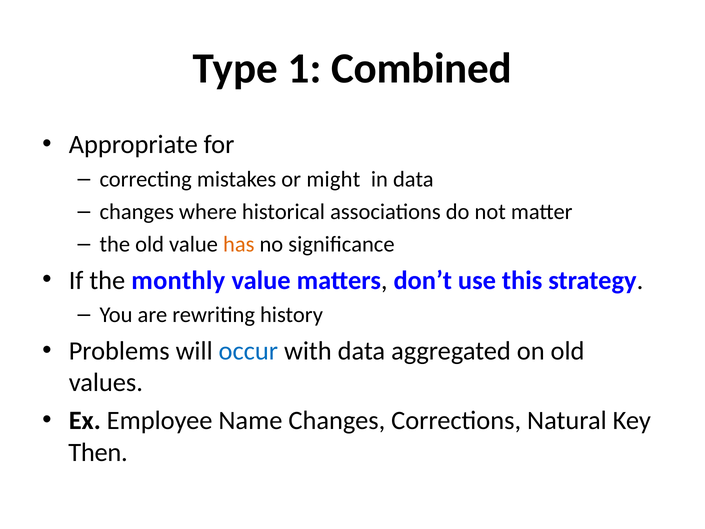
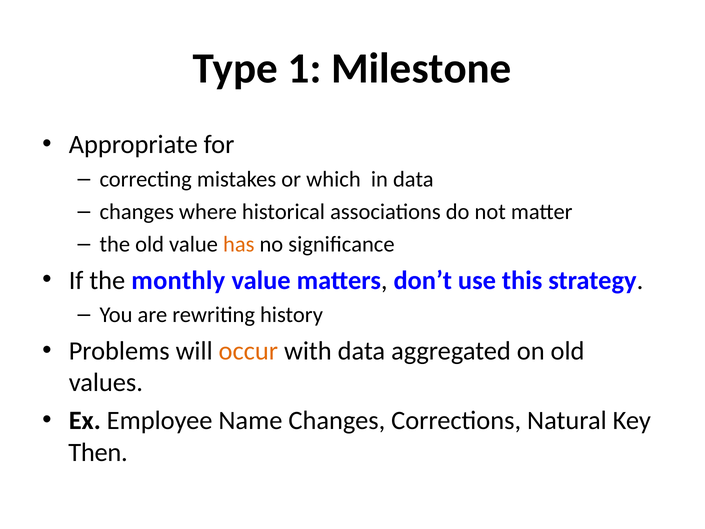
Combined: Combined -> Milestone
might: might -> which
occur colour: blue -> orange
